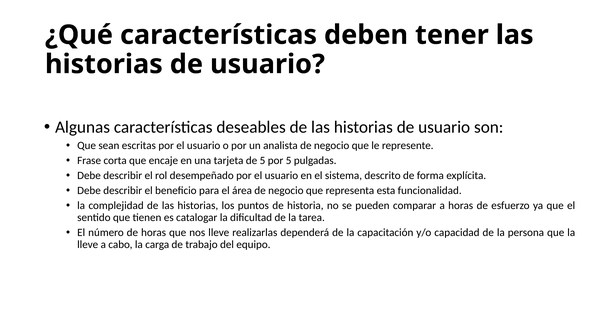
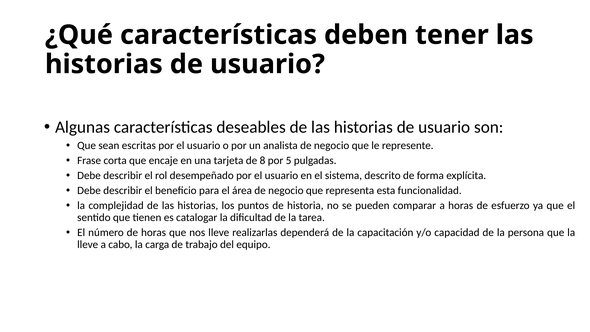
de 5: 5 -> 8
